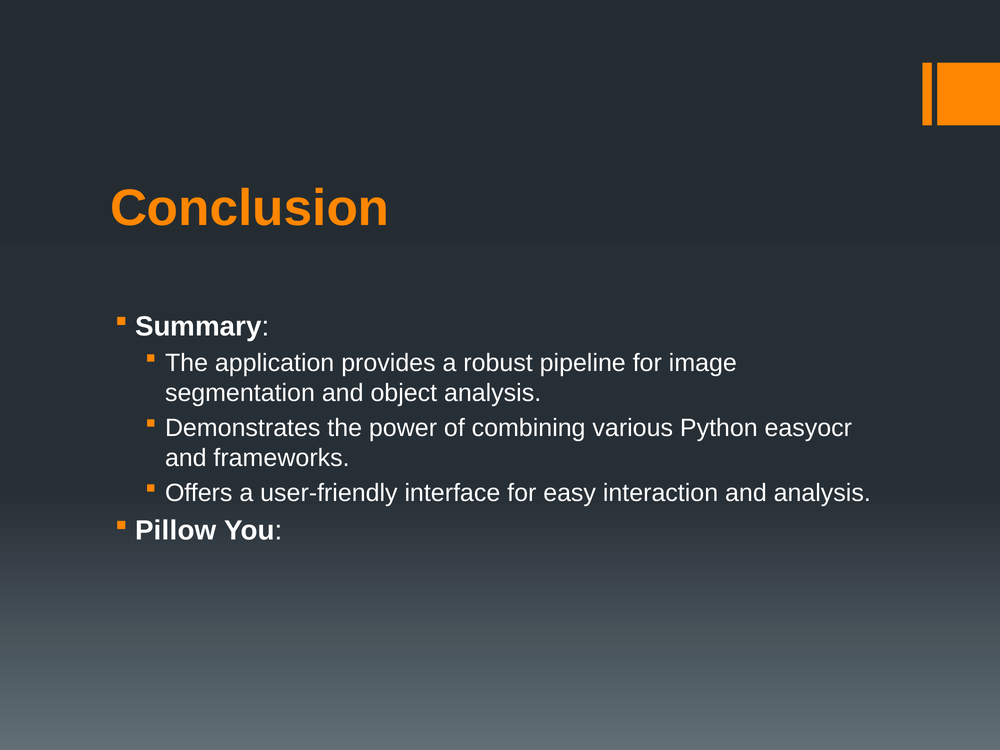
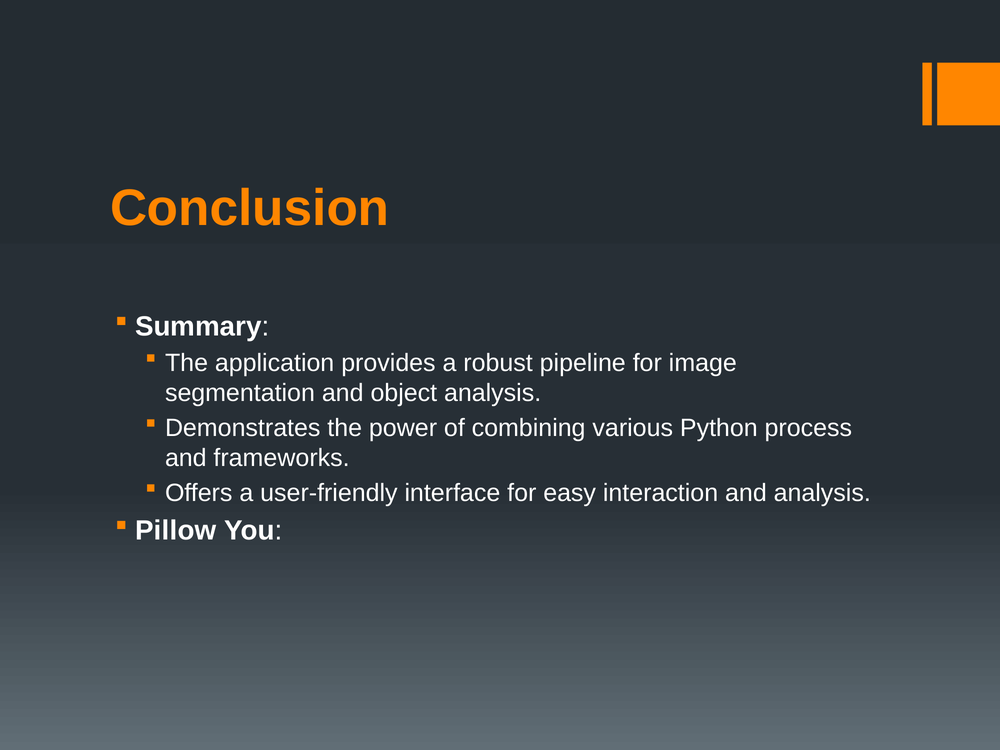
easyocr: easyocr -> process
